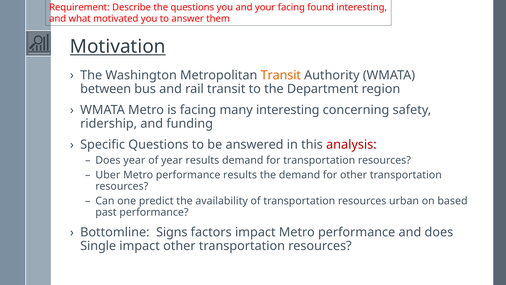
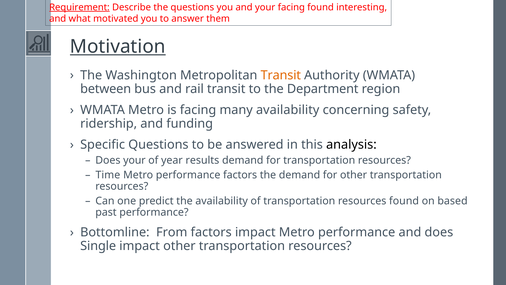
Requirement underline: none -> present
many interesting: interesting -> availability
analysis colour: red -> black
Does year: year -> your
Uber: Uber -> Time
performance results: results -> factors
resources urban: urban -> found
Signs: Signs -> From
